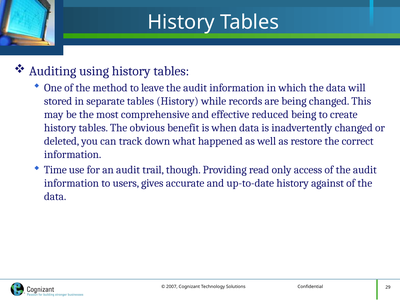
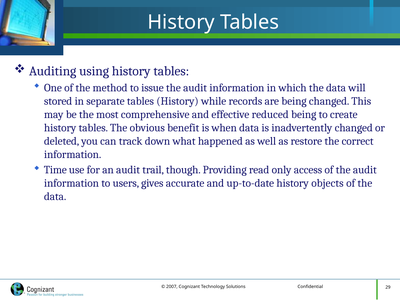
leave: leave -> issue
against: against -> objects
